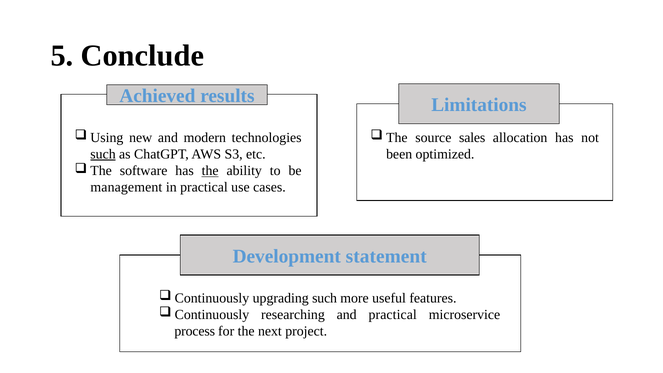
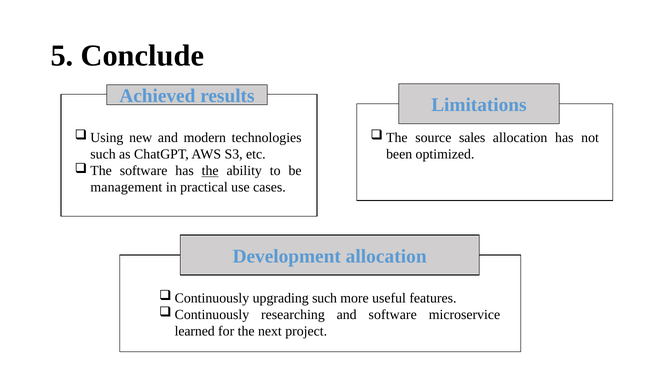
such at (103, 154) underline: present -> none
Development statement: statement -> allocation
and practical: practical -> software
process: process -> learned
